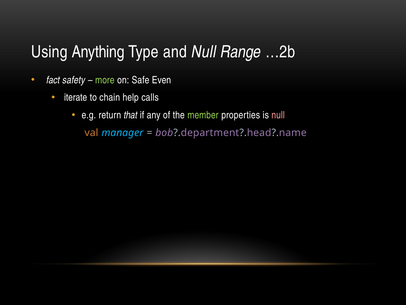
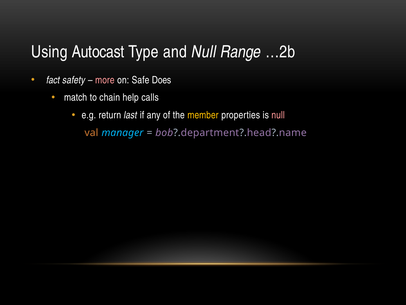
Anything: Anything -> Autocast
more colour: light green -> pink
Even: Even -> Does
iterate: iterate -> match
that: that -> last
member colour: light green -> yellow
